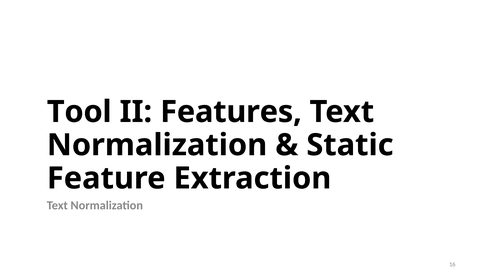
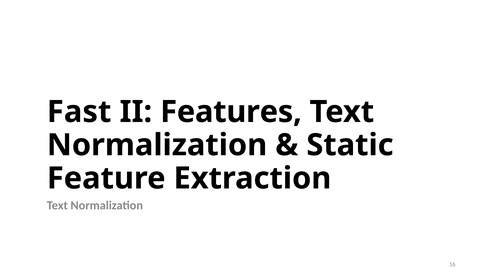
Tool: Tool -> Fast
